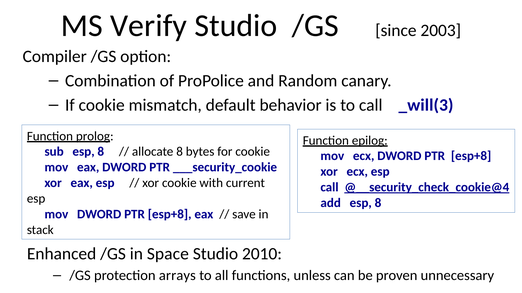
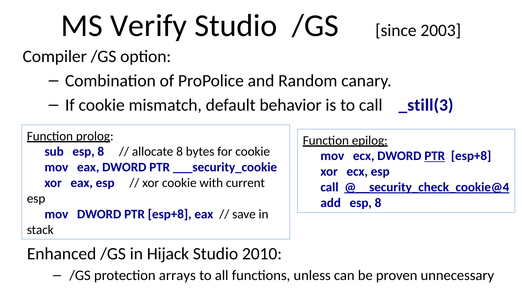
_will(3: _will(3 -> _still(3
PTR at (435, 156) underline: none -> present
Space: Space -> Hijack
